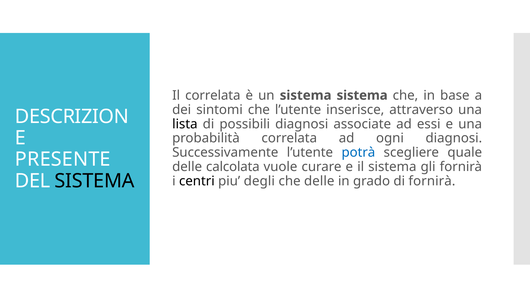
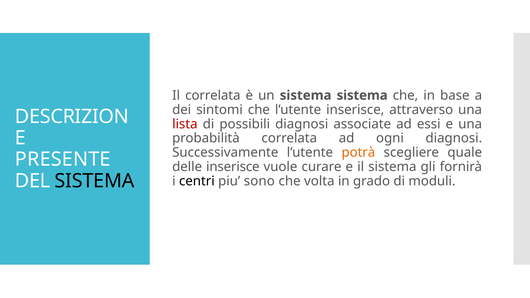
lista colour: black -> red
potrà colour: blue -> orange
delle calcolata: calcolata -> inserisce
degli: degli -> sono
che delle: delle -> volta
di fornirà: fornirà -> moduli
